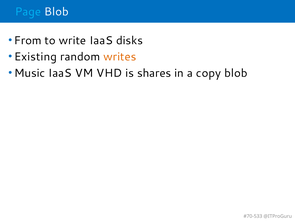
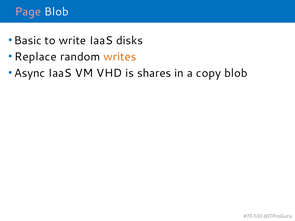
Page colour: light blue -> pink
From: From -> Basic
Existing: Existing -> Replace
Music: Music -> Async
